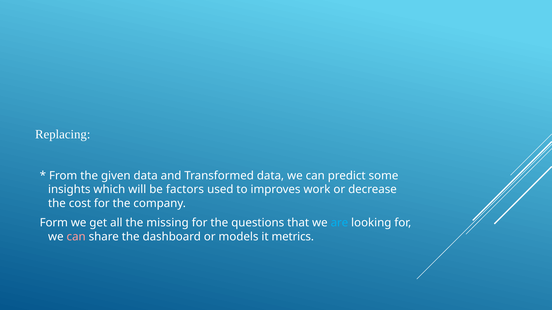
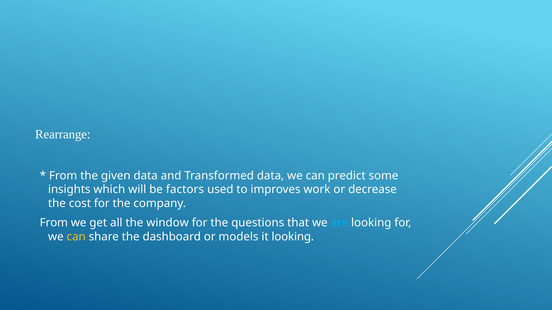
Replacing: Replacing -> Rearrange
Form at (54, 223): Form -> From
missing: missing -> window
can at (76, 237) colour: pink -> yellow
it metrics: metrics -> looking
